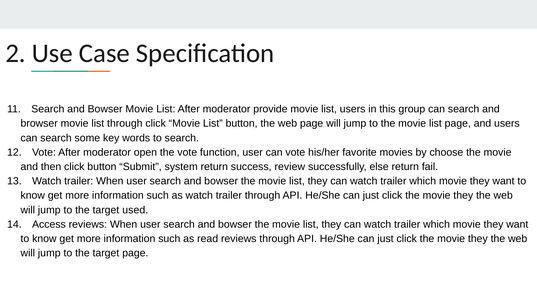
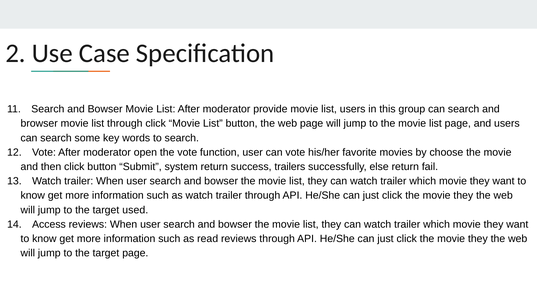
review: review -> trailers
